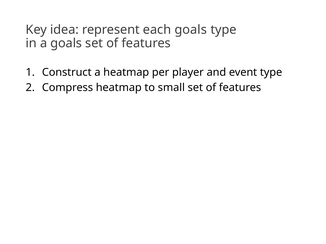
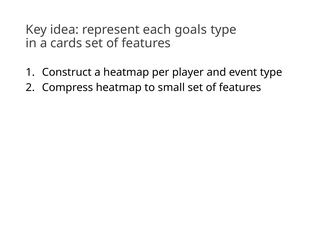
a goals: goals -> cards
